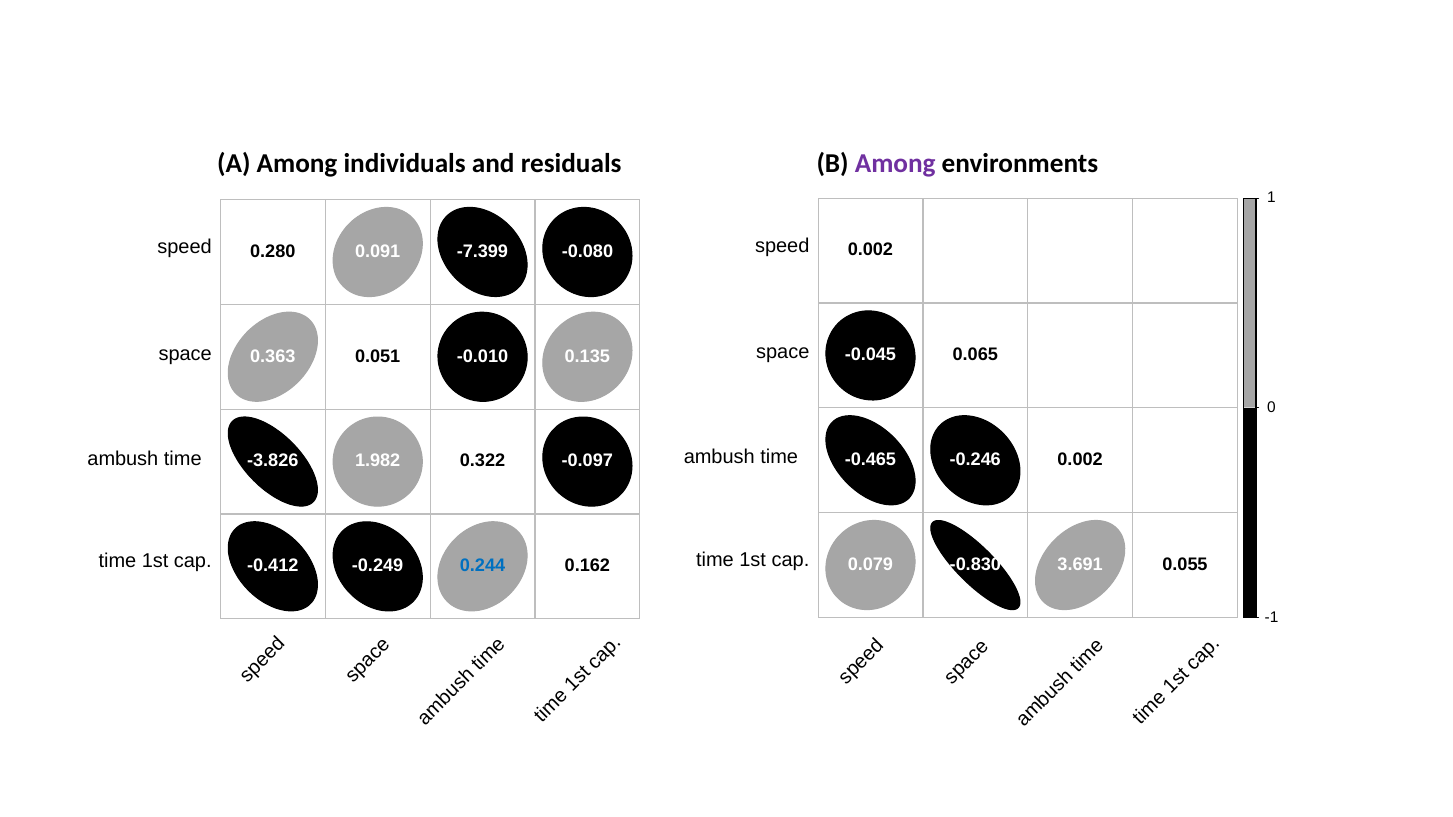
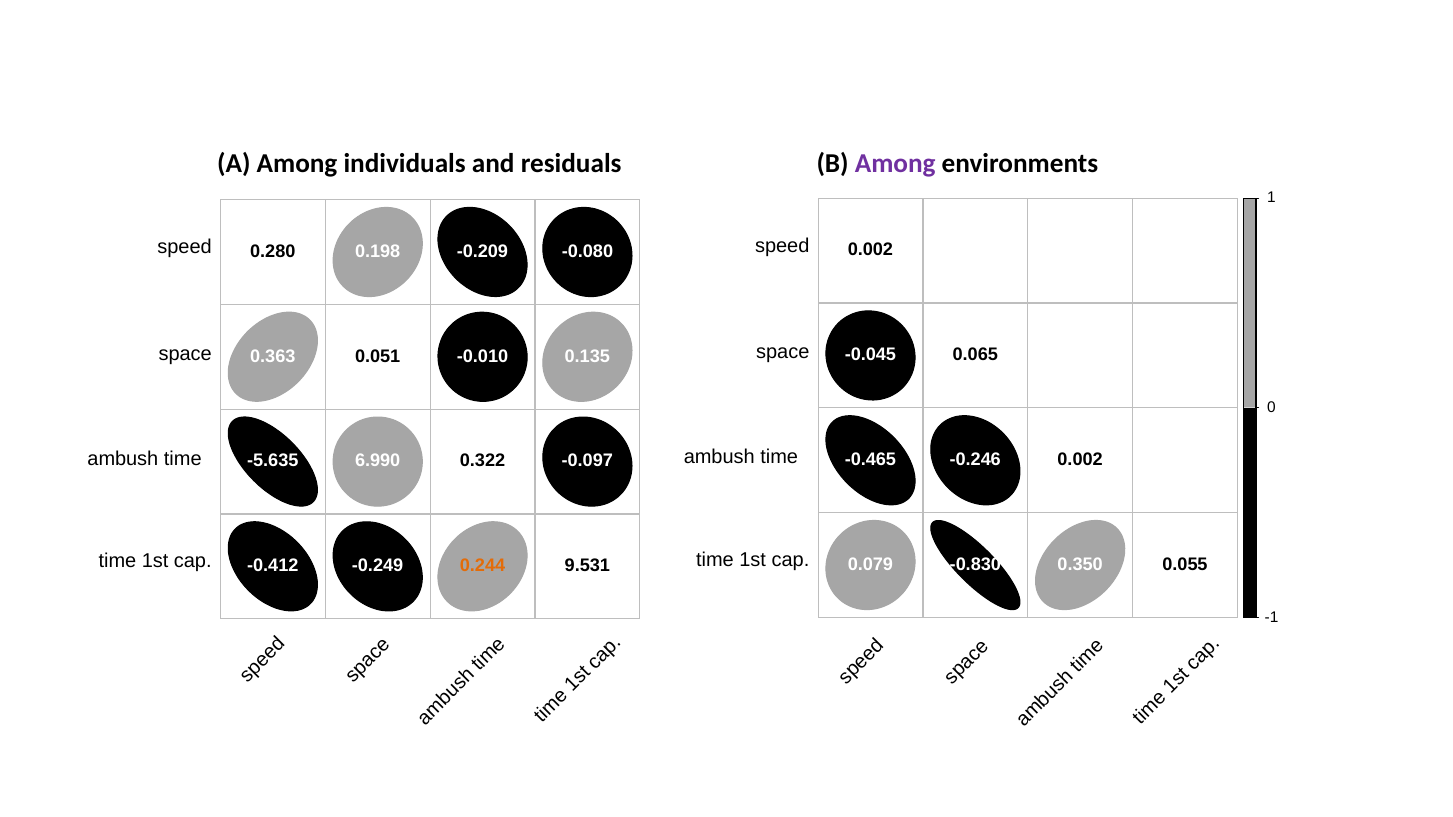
0.091: 0.091 -> 0.198
-7.399: -7.399 -> -0.209
-3.826: -3.826 -> -5.635
1.982: 1.982 -> 6.990
3.691: 3.691 -> 0.350
0.244 colour: blue -> orange
0.162: 0.162 -> 9.531
